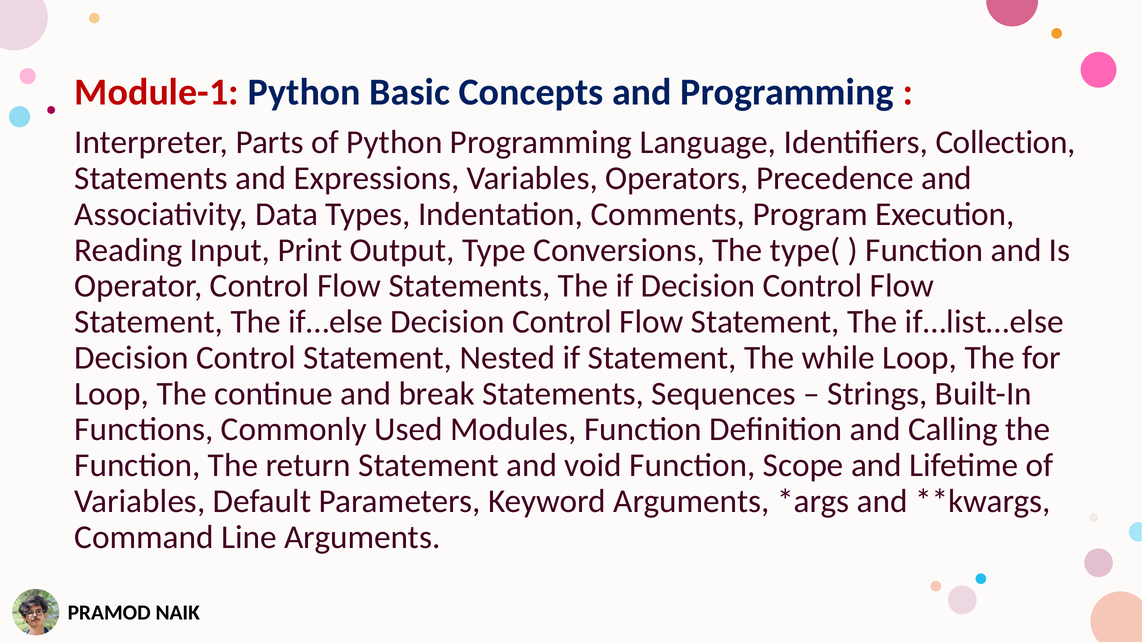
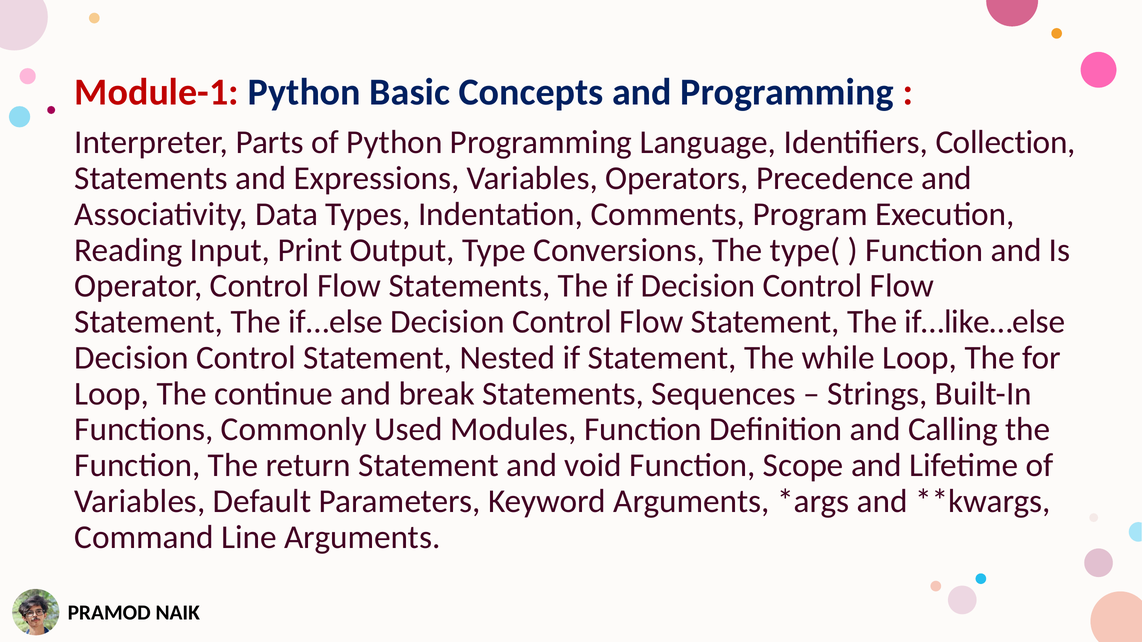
if…list…else: if…list…else -> if…like…else
